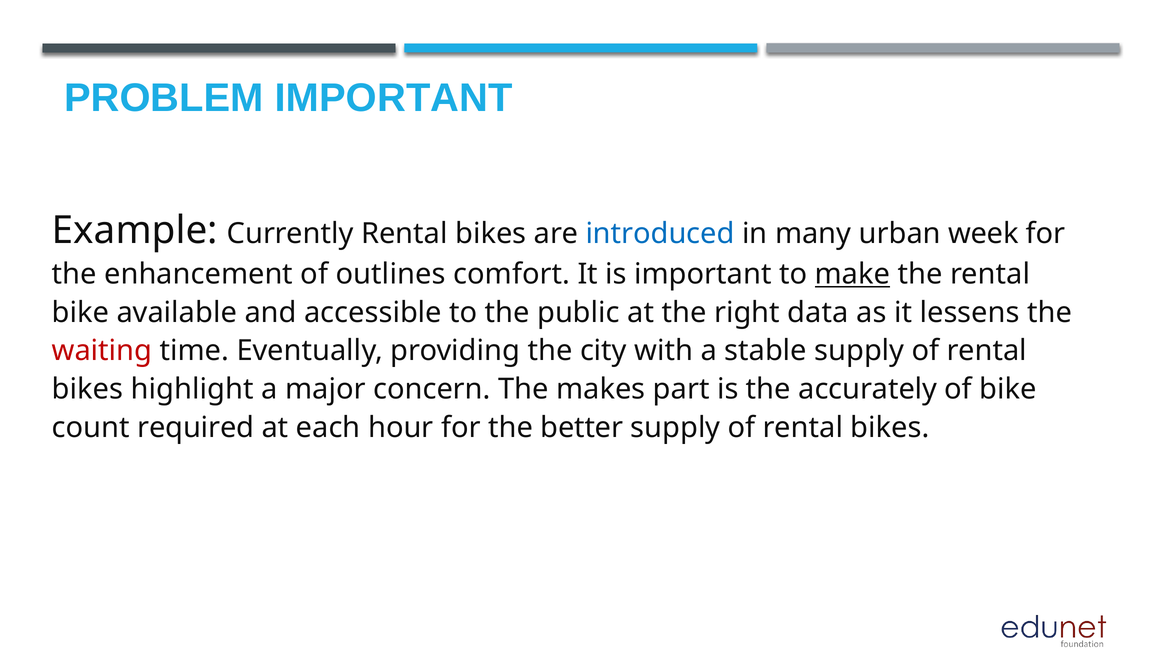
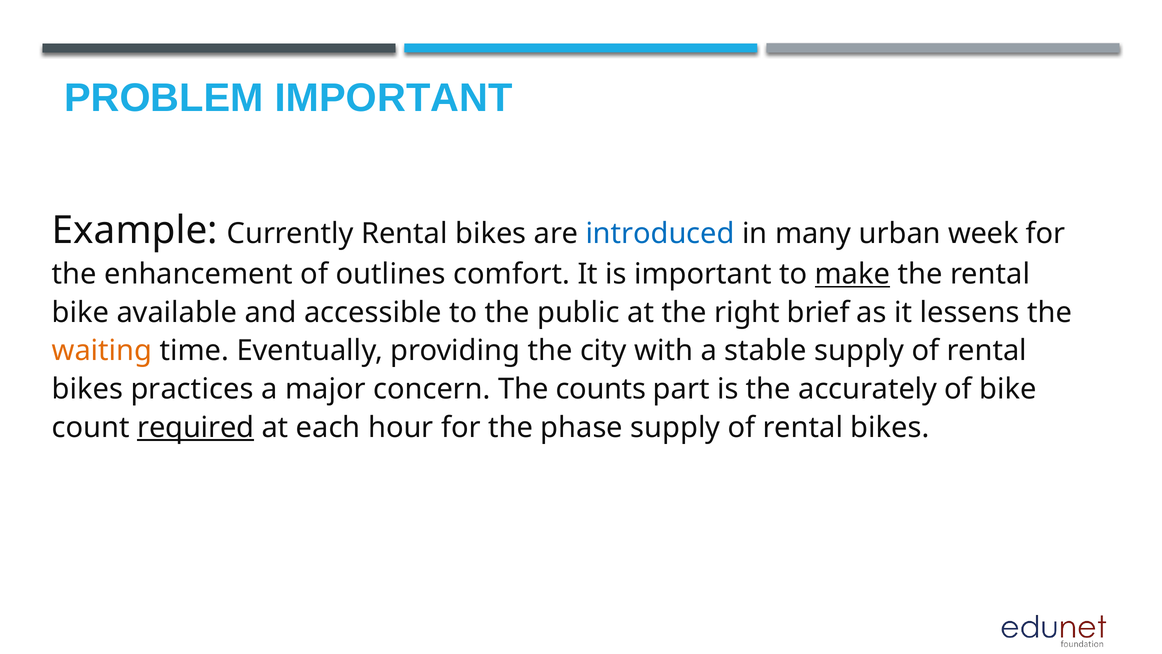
data: data -> brief
waiting colour: red -> orange
highlight: highlight -> practices
makes: makes -> counts
required underline: none -> present
better: better -> phase
